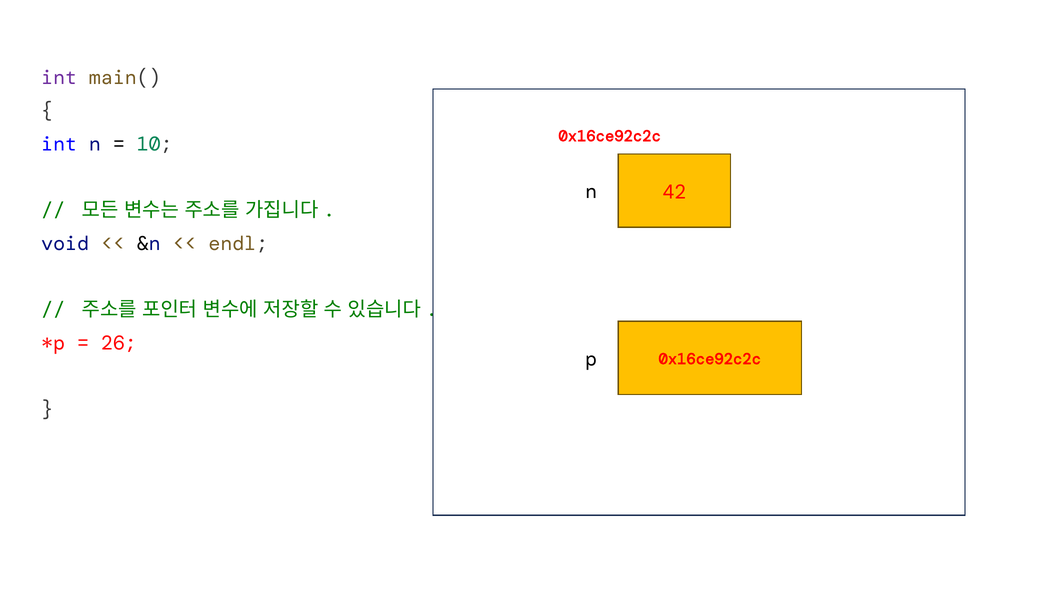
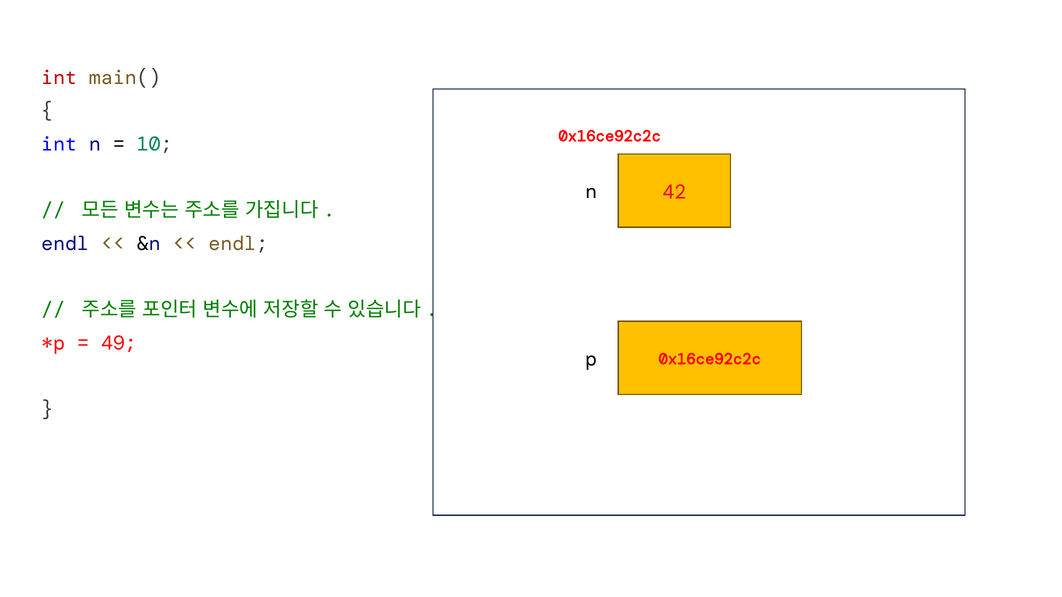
int at (59, 78) colour: purple -> red
void at (65, 244): void -> endl
26: 26 -> 49
